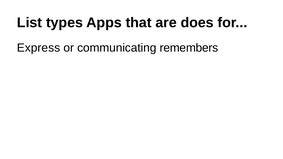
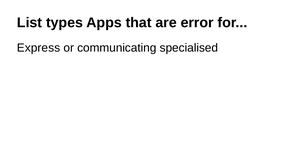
does: does -> error
remembers: remembers -> specialised
